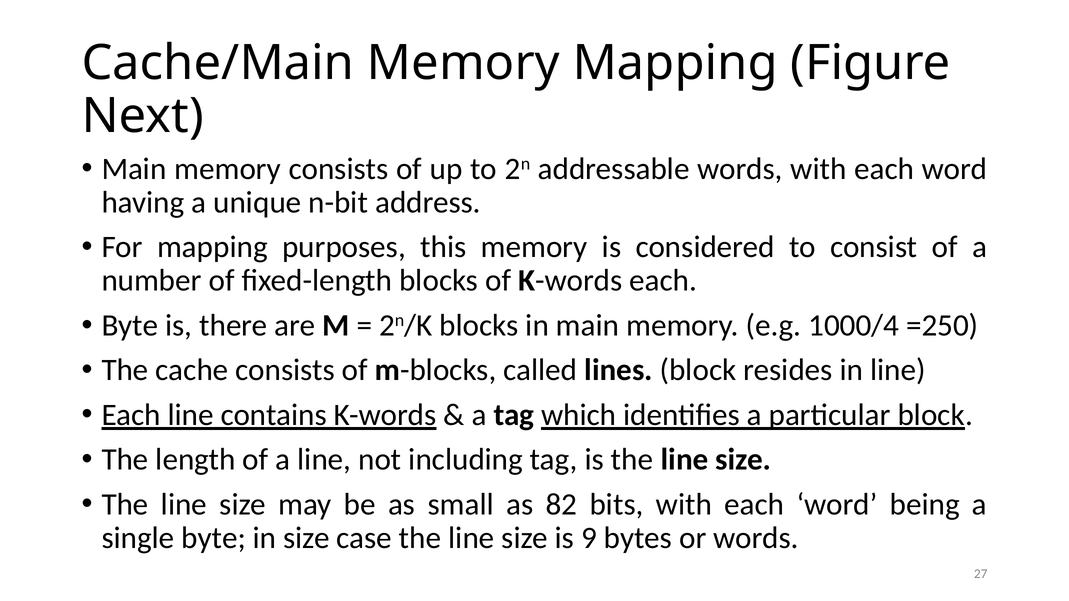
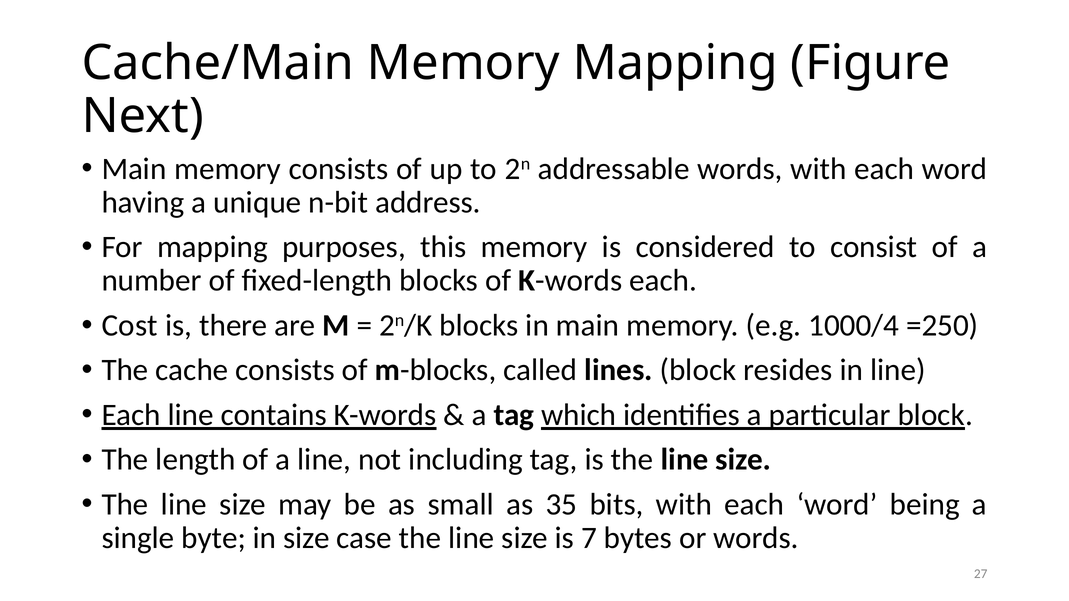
Byte at (130, 326): Byte -> Cost
82: 82 -> 35
9: 9 -> 7
